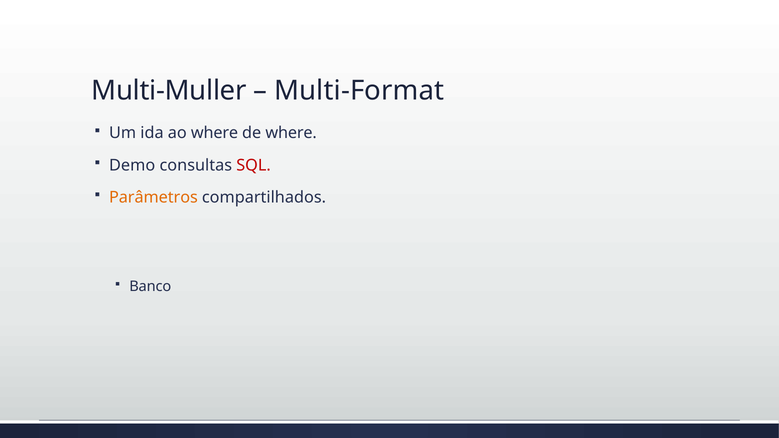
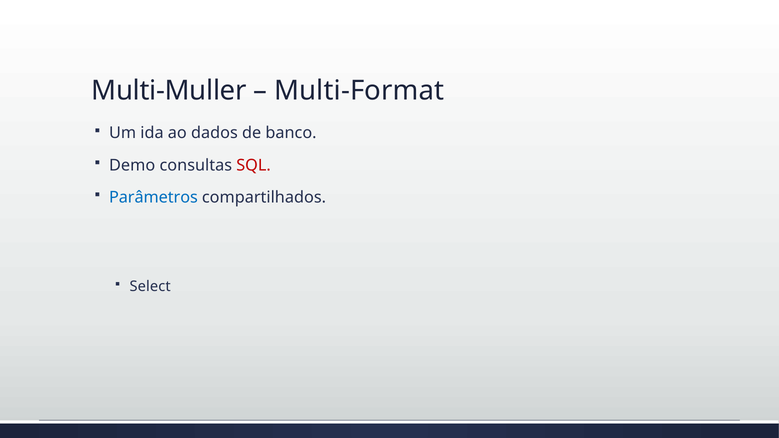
ao where: where -> dados
de where: where -> banco
Parâmetros colour: orange -> blue
Banco: Banco -> Select
